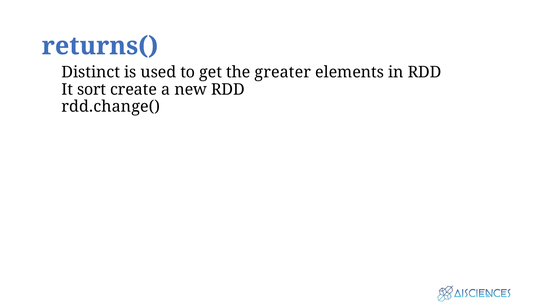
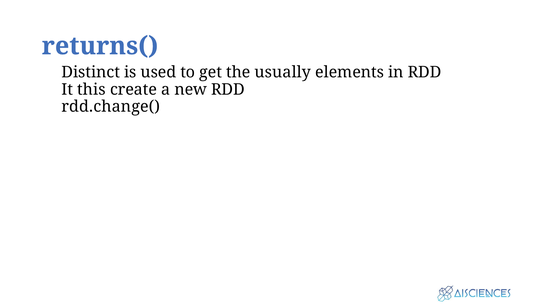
greater: greater -> usually
sort: sort -> this
